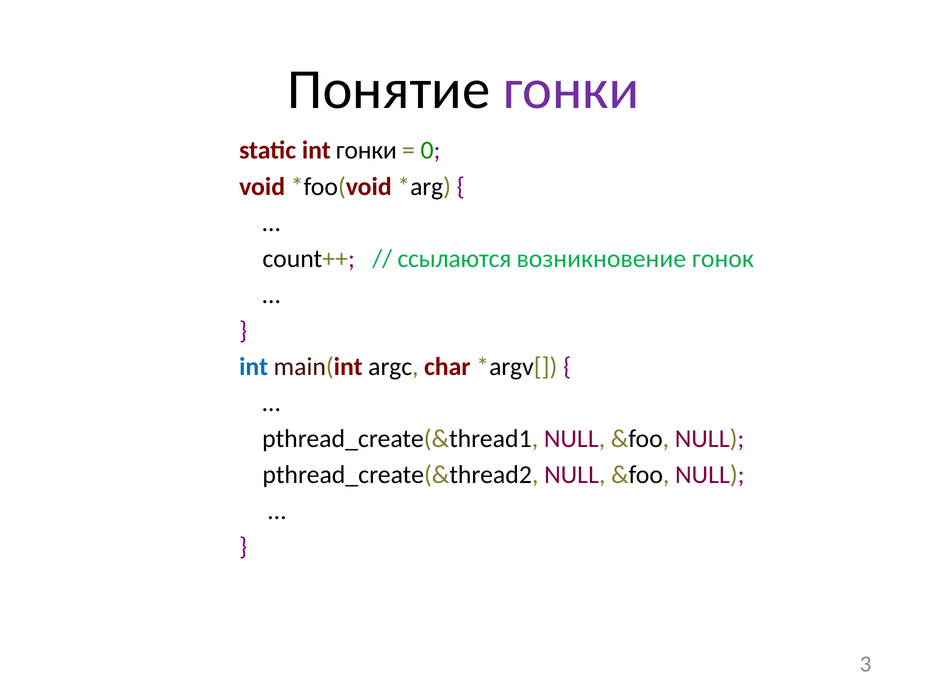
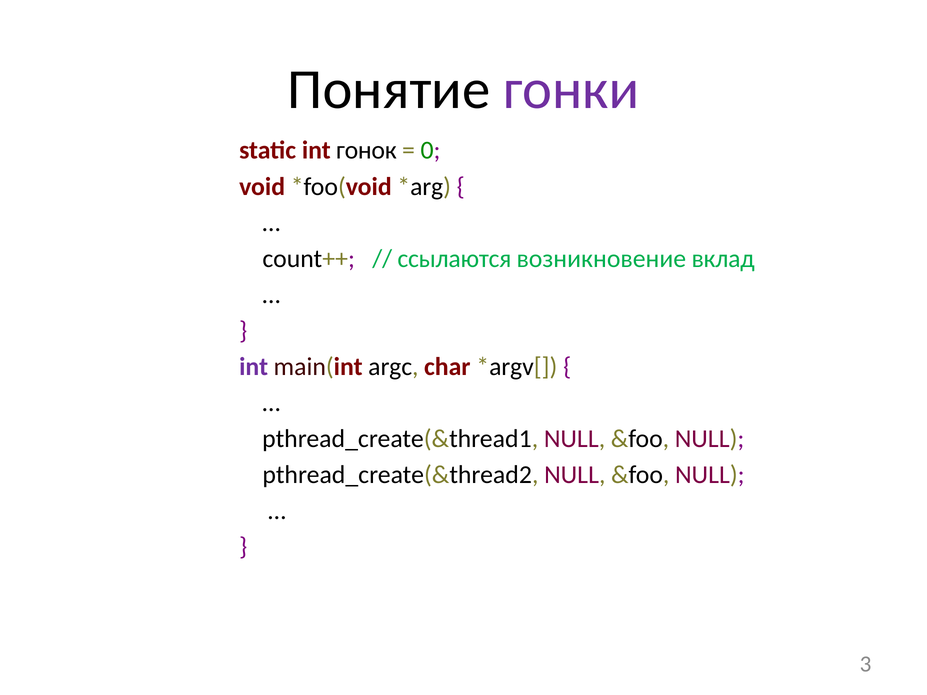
int гонки: гонки -> гонок
гонок: гонок -> вклад
int at (254, 367) colour: blue -> purple
